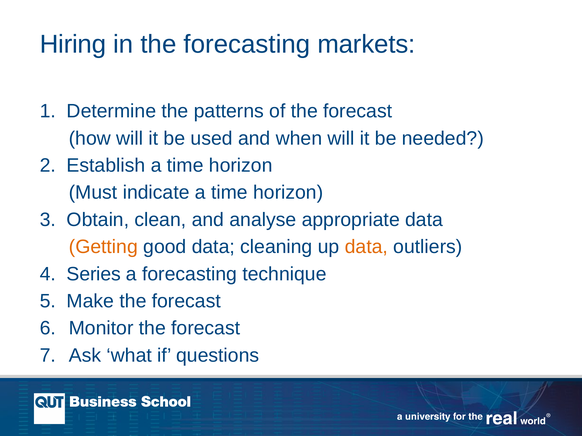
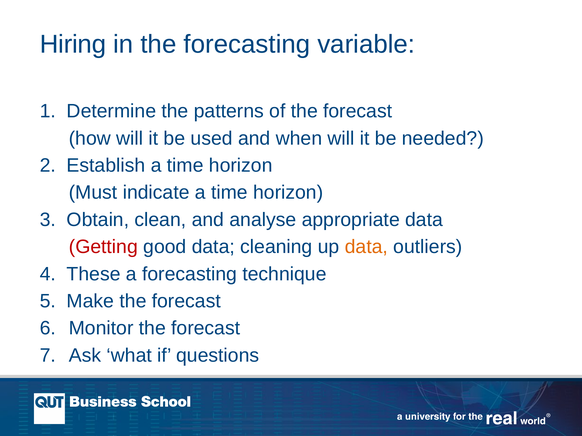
markets: markets -> variable
Getting colour: orange -> red
Series: Series -> These
